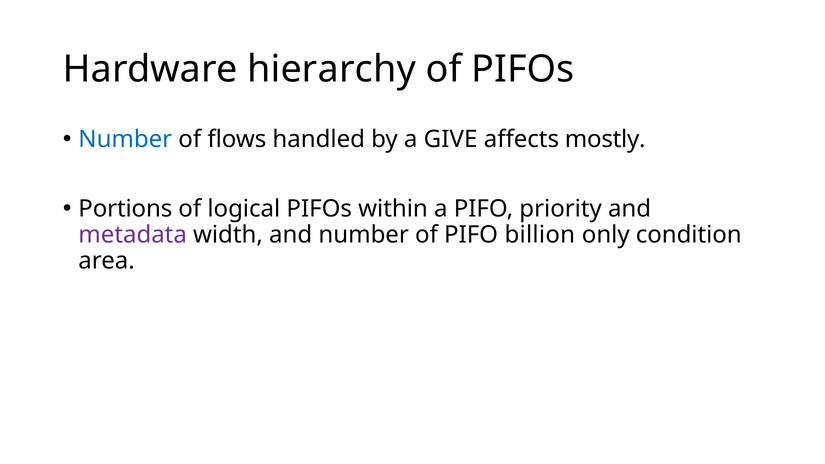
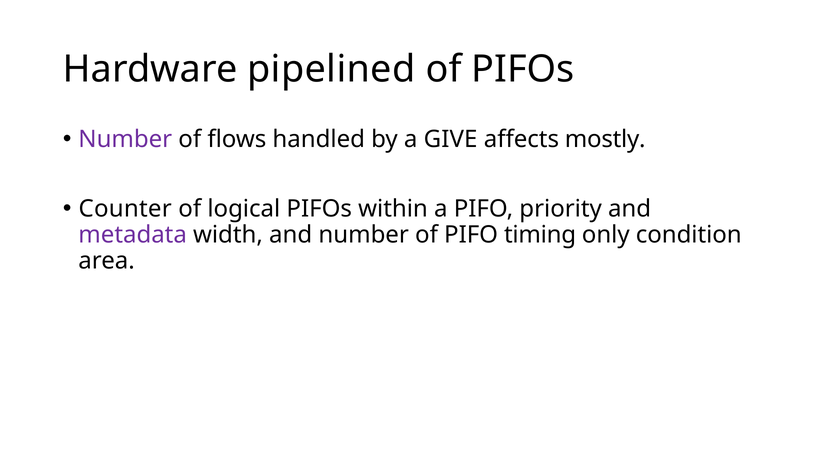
hierarchy: hierarchy -> pipelined
Number at (125, 139) colour: blue -> purple
Portions: Portions -> Counter
billion: billion -> timing
